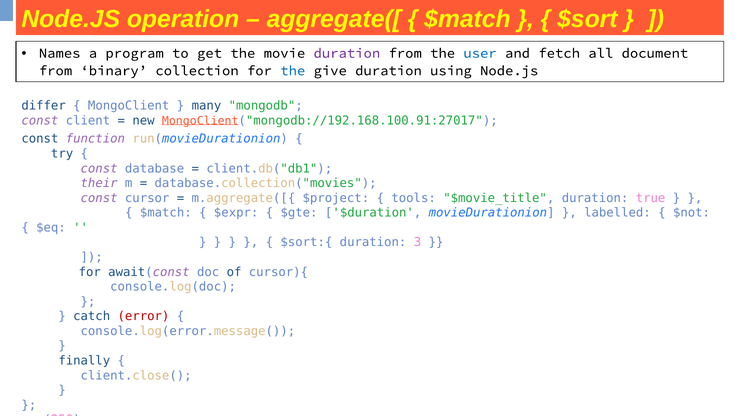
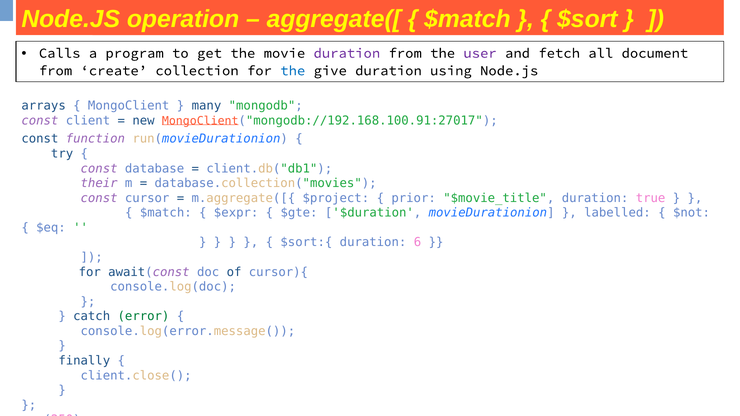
Names: Names -> Calls
user colour: blue -> purple
binary: binary -> create
differ: differ -> arrays
tools: tools -> prior
3: 3 -> 6
error colour: red -> green
